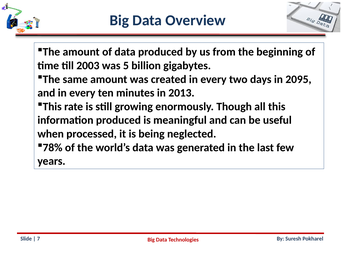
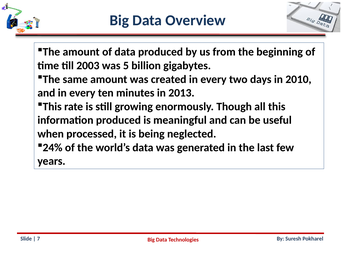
2095: 2095 -> 2010
78%: 78% -> 24%
